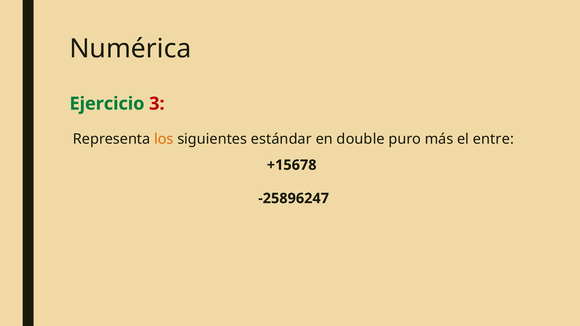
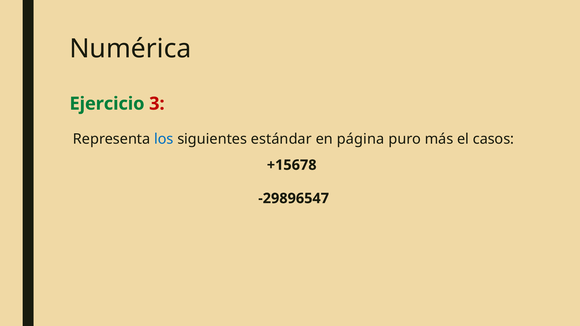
los colour: orange -> blue
double: double -> página
entre: entre -> casos
-25896247: -25896247 -> -29896547
